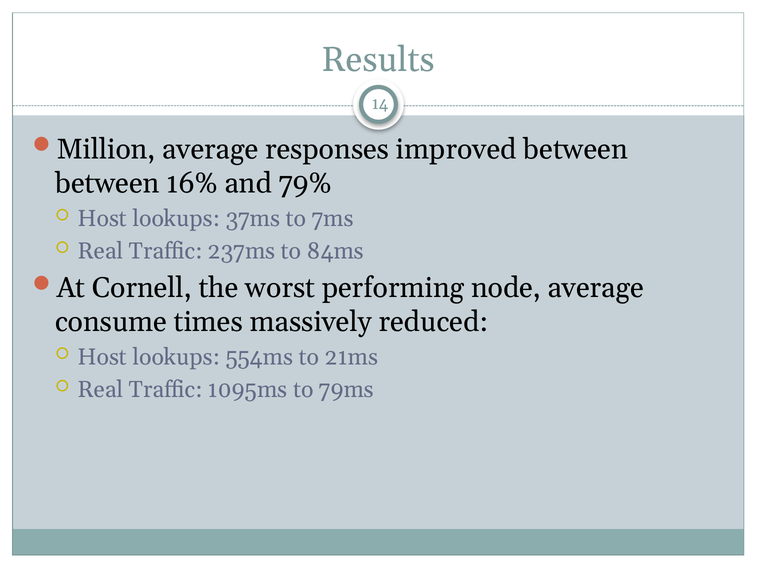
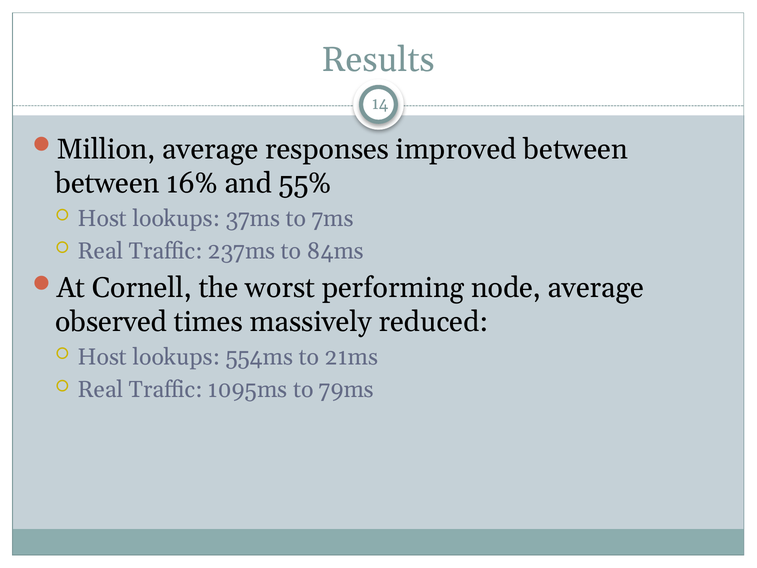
79%: 79% -> 55%
consume: consume -> observed
